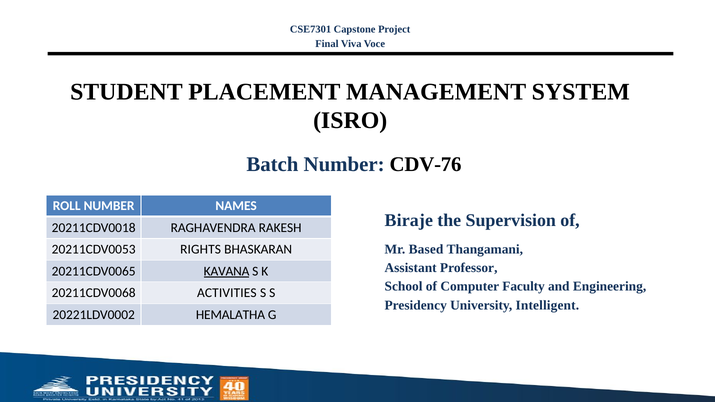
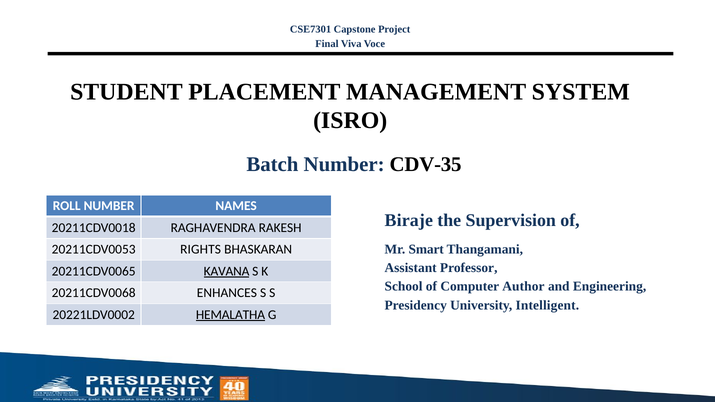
CDV-76: CDV-76 -> CDV-35
Based: Based -> Smart
Faculty: Faculty -> Author
ACTIVITIES: ACTIVITIES -> ENHANCES
HEMALATHA underline: none -> present
